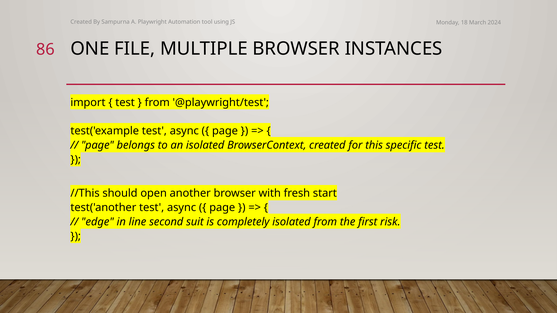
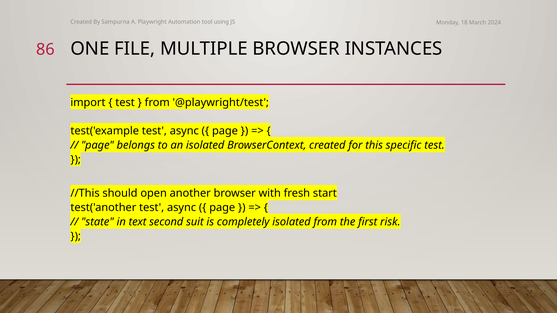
edge: edge -> state
line: line -> text
